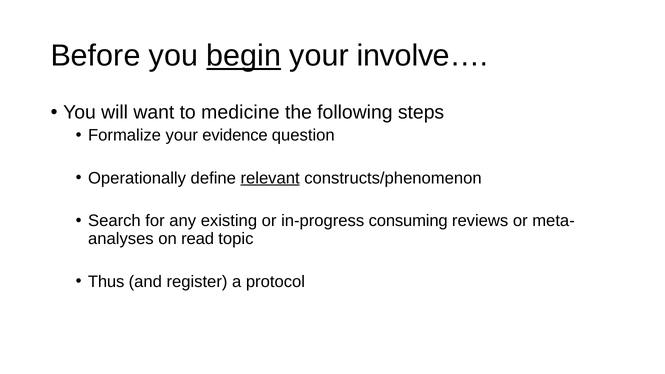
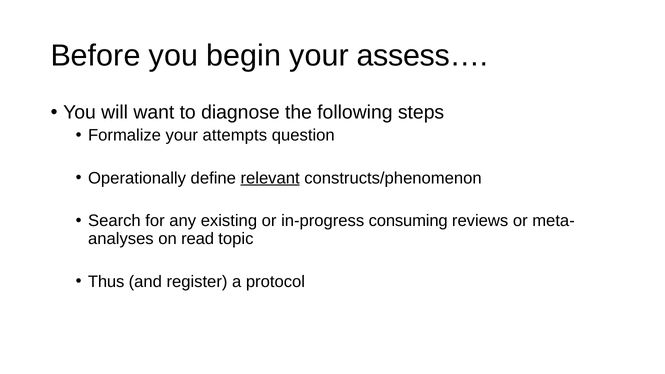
begin underline: present -> none
involve…: involve… -> assess…
medicine: medicine -> diagnose
evidence: evidence -> attempts
